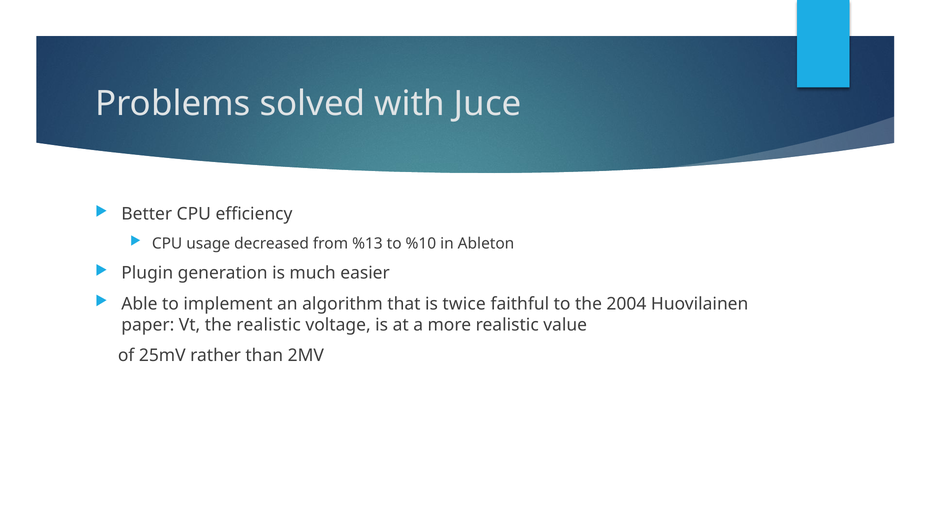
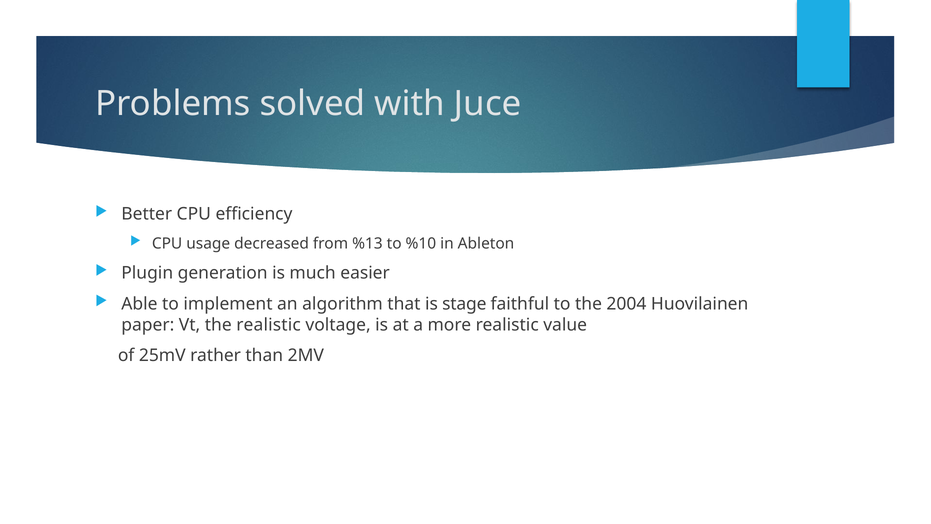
twice: twice -> stage
